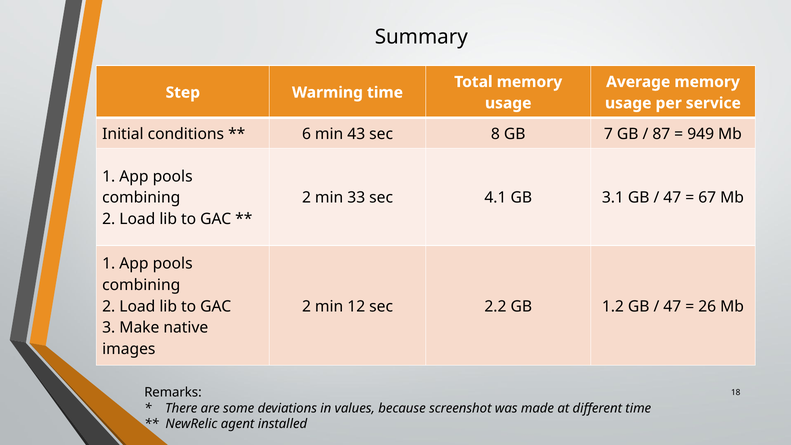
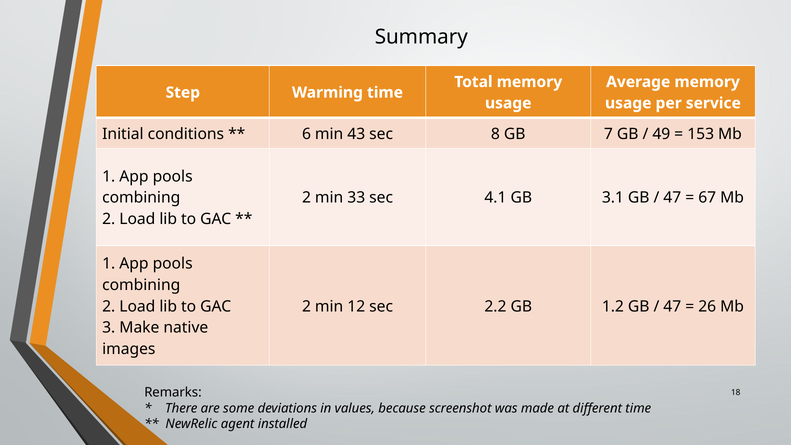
87: 87 -> 49
949: 949 -> 153
